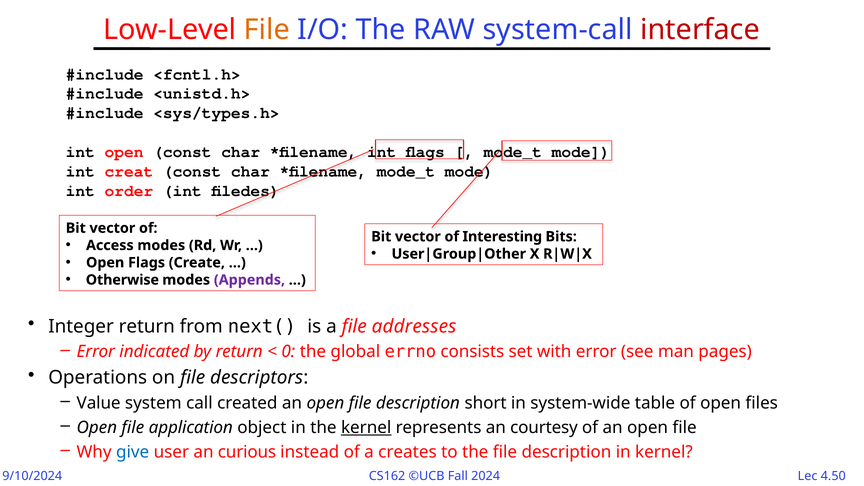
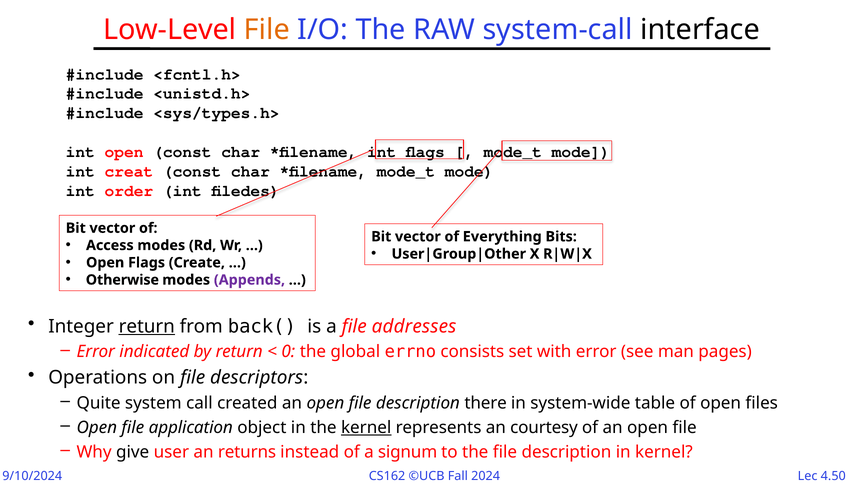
interface colour: red -> black
Interesting: Interesting -> Everything
return at (147, 326) underline: none -> present
next(: next( -> back(
Value: Value -> Quite
short: short -> there
give colour: blue -> black
curious: curious -> returns
creates: creates -> signum
